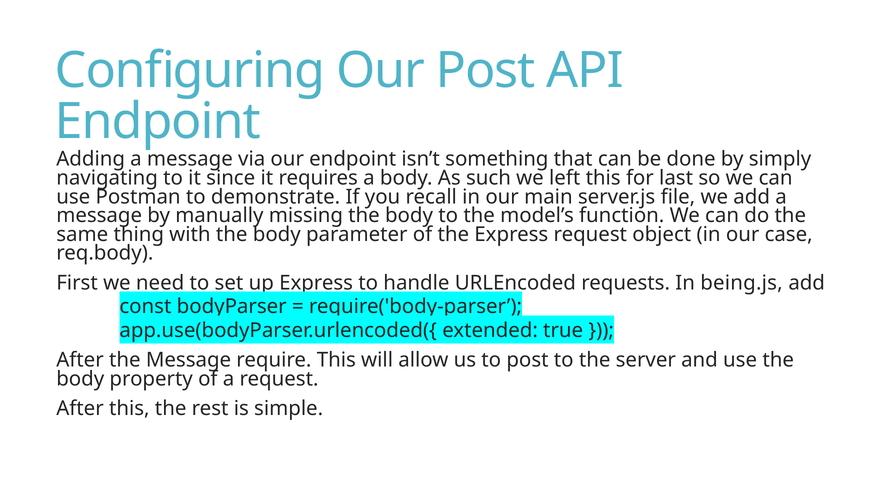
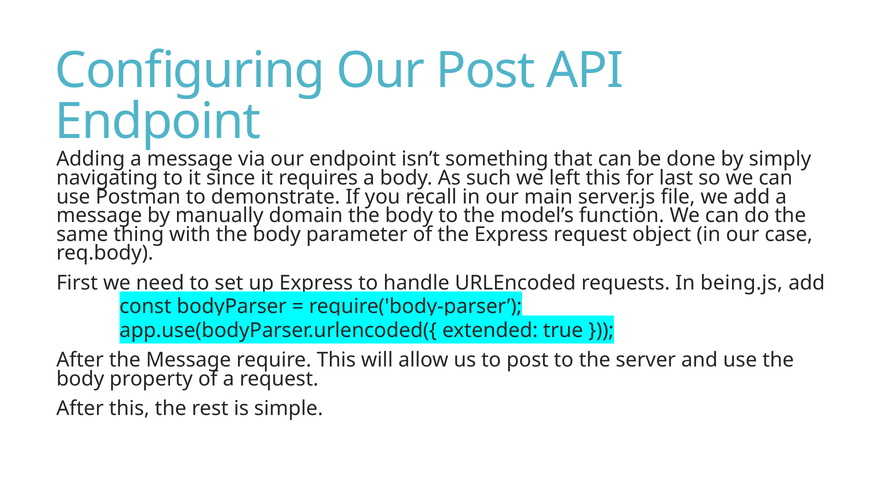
missing: missing -> domain
